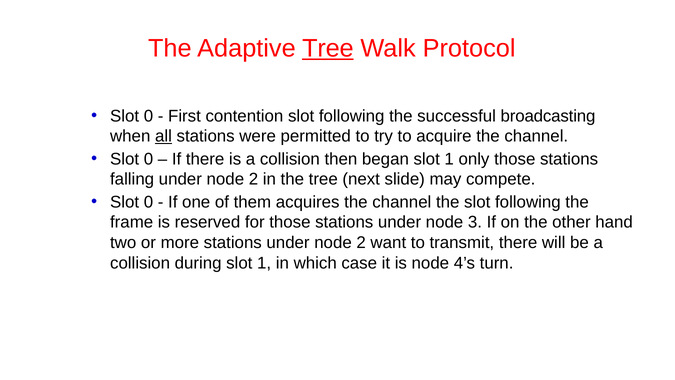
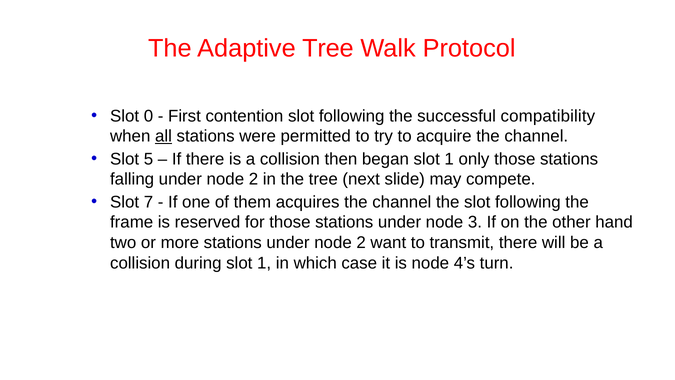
Tree at (328, 48) underline: present -> none
broadcasting: broadcasting -> compatibility
0 at (148, 159): 0 -> 5
0 at (148, 202): 0 -> 7
